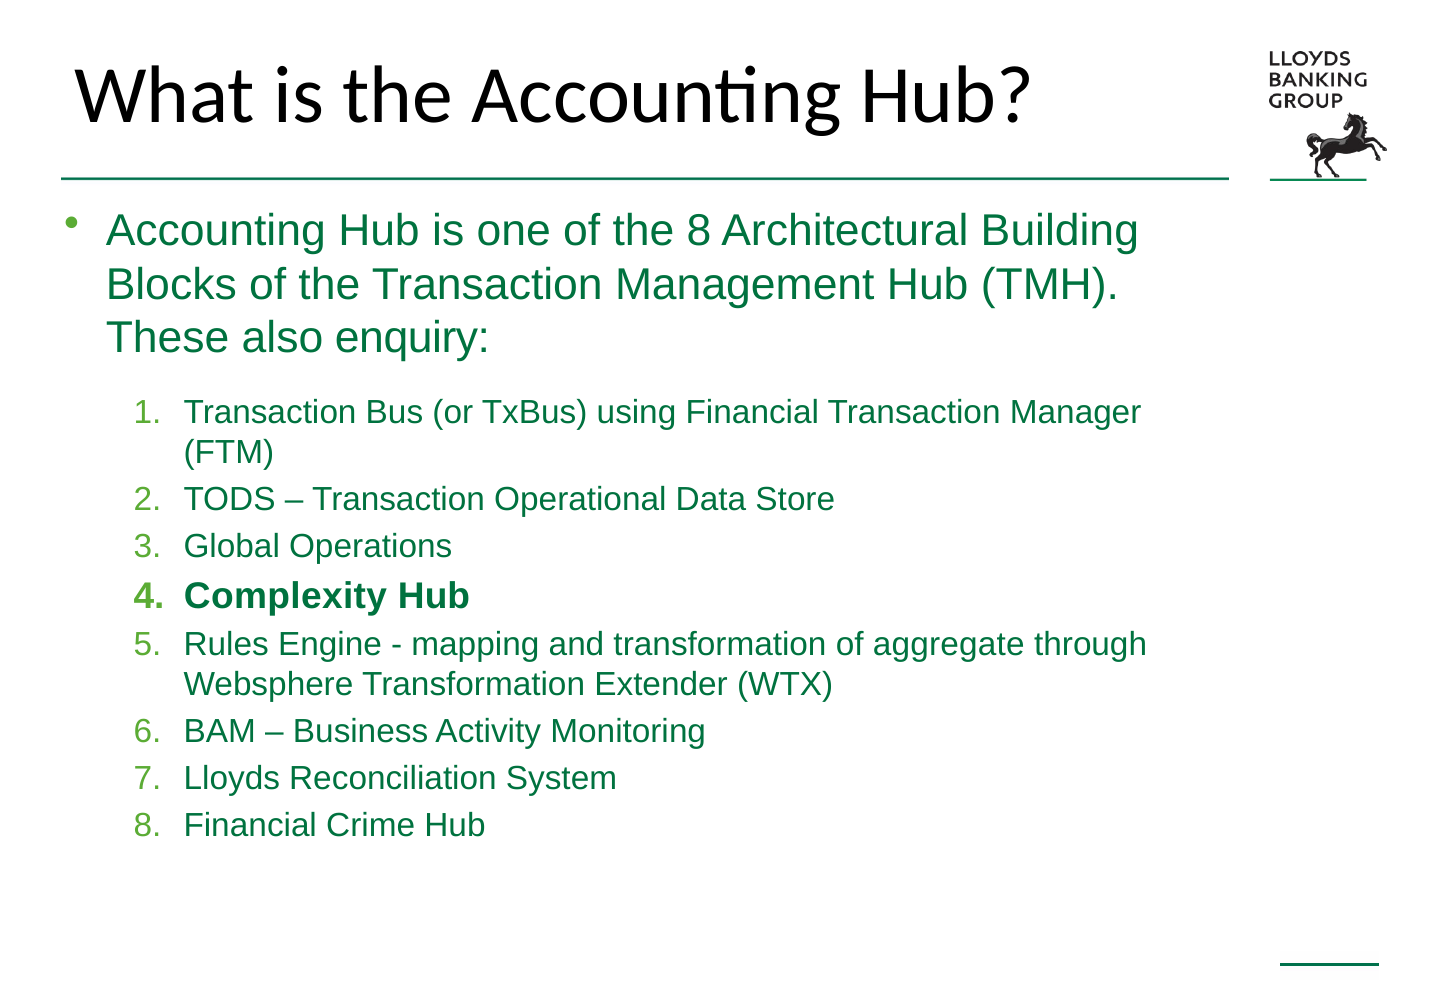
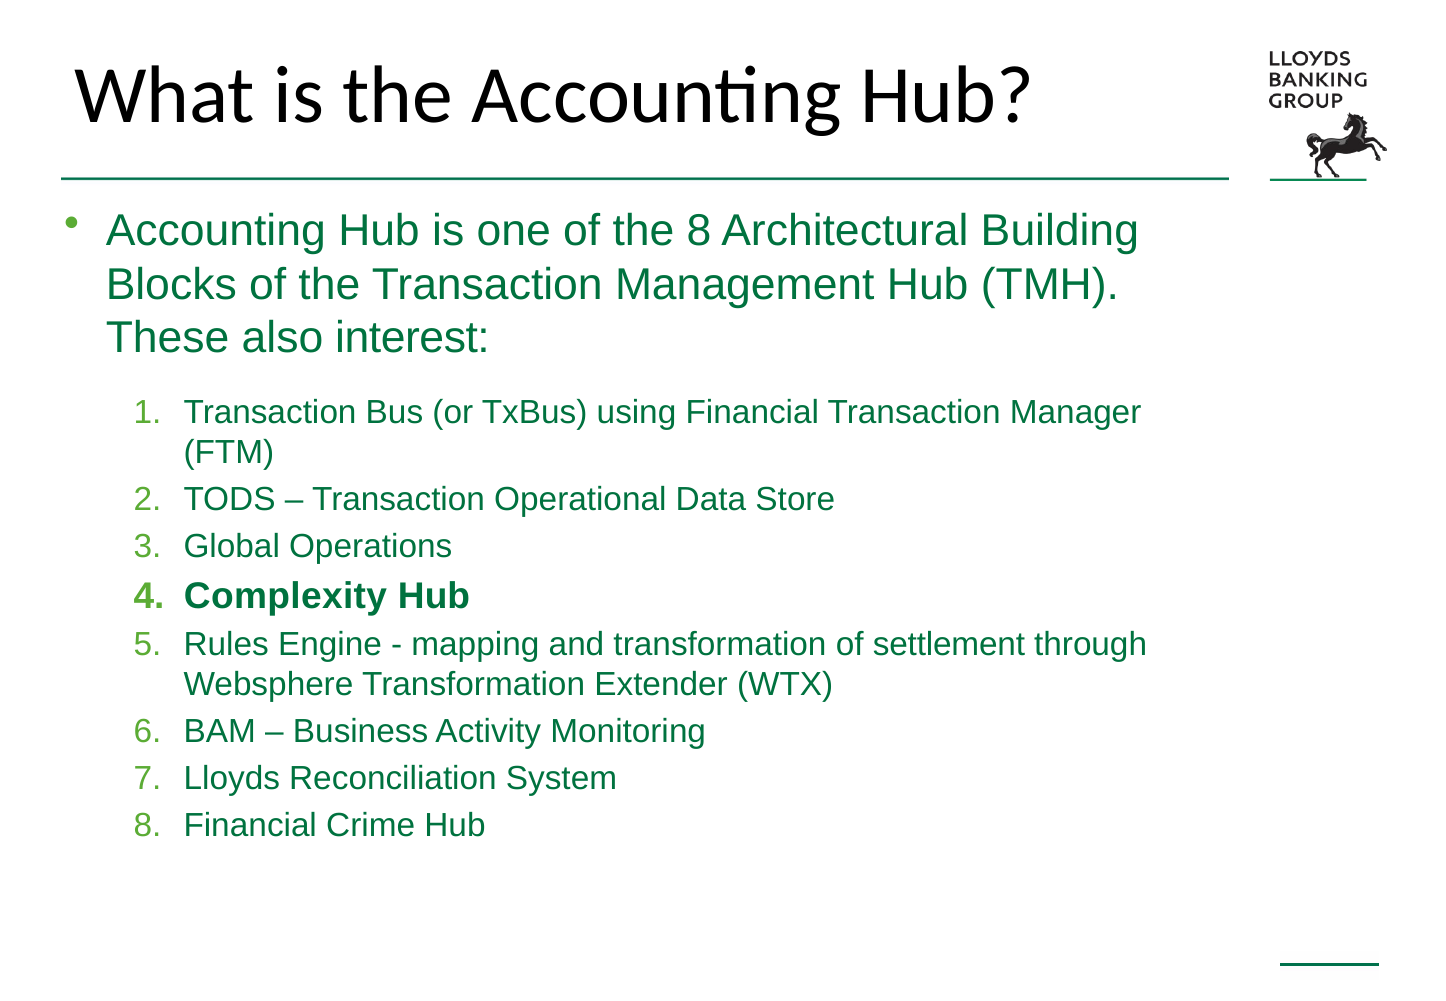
enquiry: enquiry -> interest
aggregate: aggregate -> settlement
